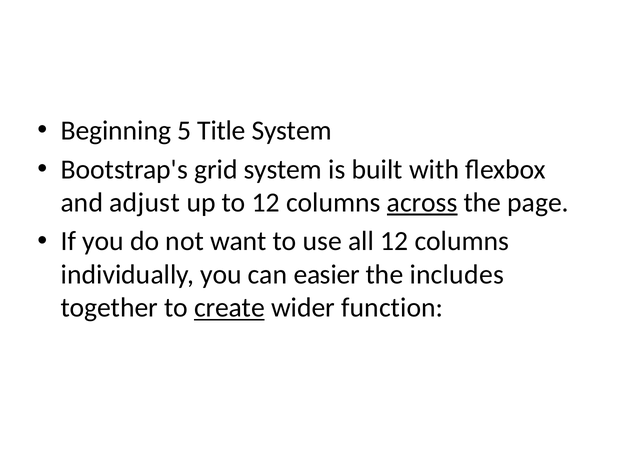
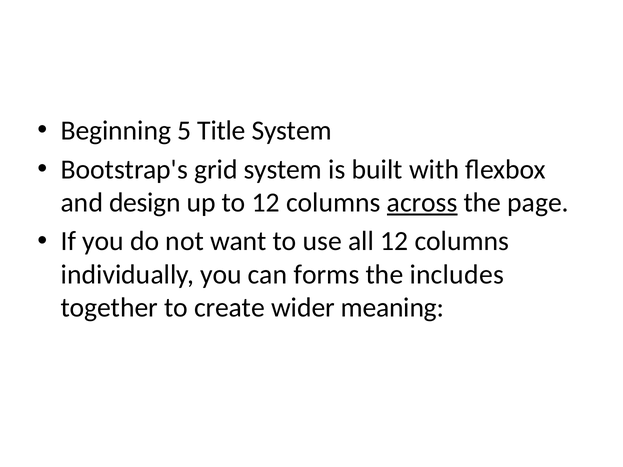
adjust: adjust -> design
easier: easier -> forms
create underline: present -> none
function: function -> meaning
